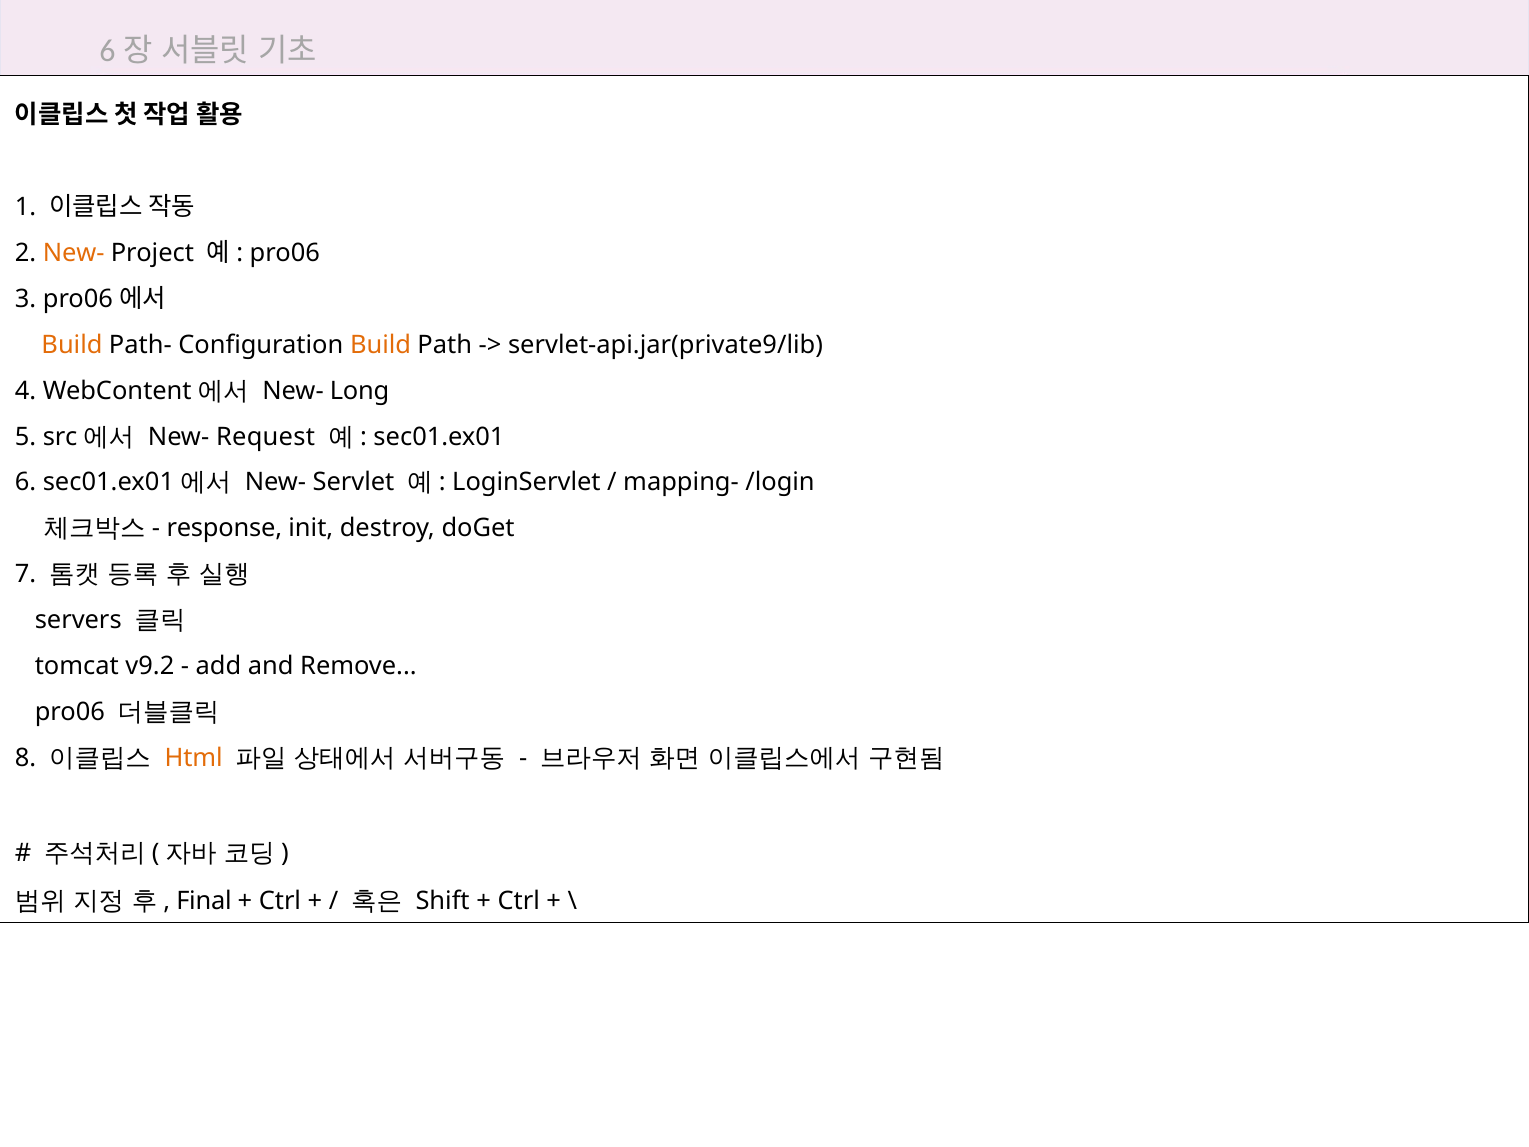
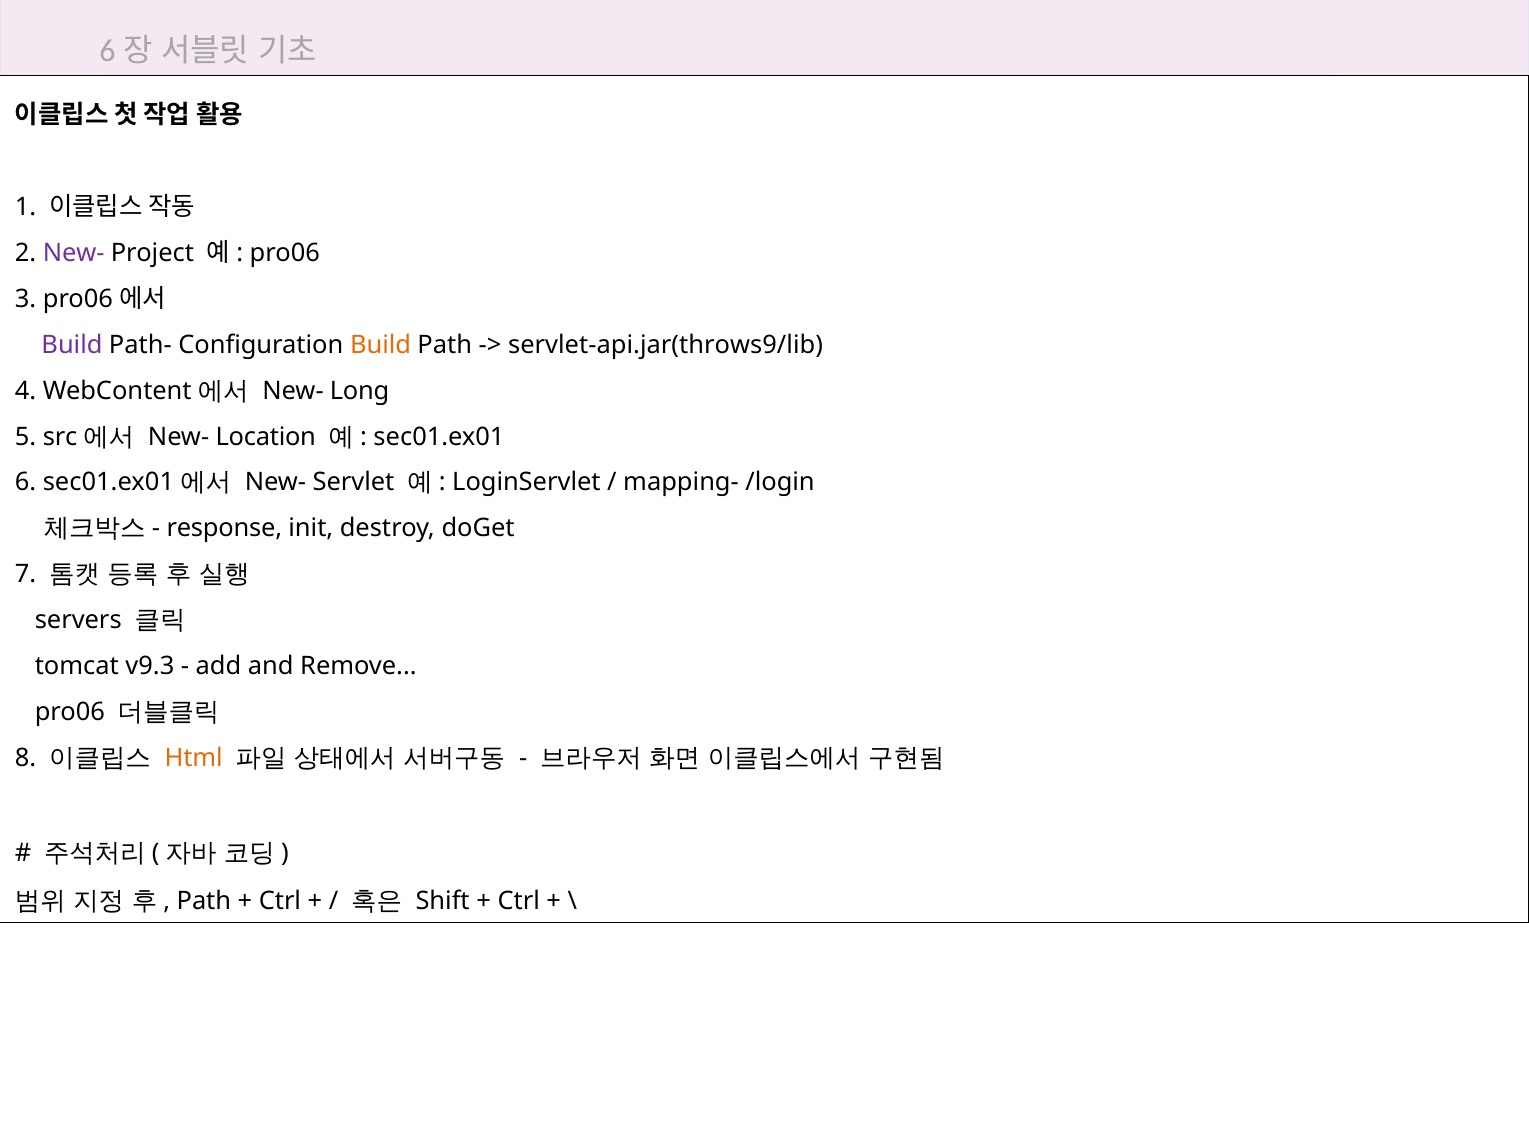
New- at (74, 253) colour: orange -> purple
Build at (72, 345) colour: orange -> purple
servlet-api.jar(private9/lib: servlet-api.jar(private9/lib -> servlet-api.jar(throws9/lib
Request: Request -> Location
v9.2: v9.2 -> v9.3
Final at (204, 901): Final -> Path
